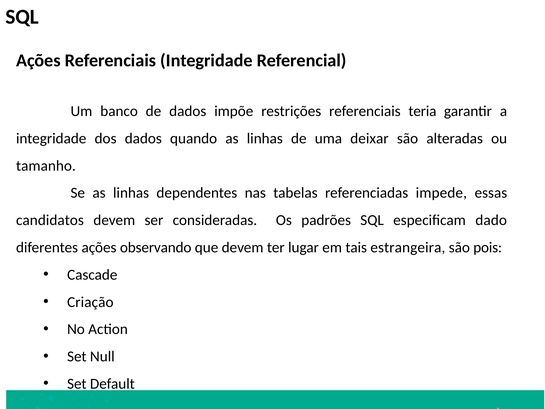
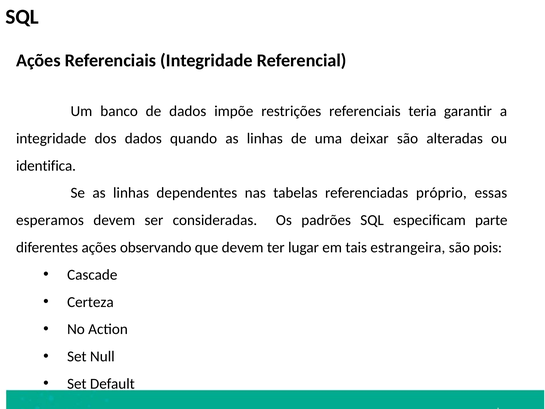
tamanho: tamanho -> identifica
impede: impede -> próprio
candidatos: candidatos -> esperamos
dado: dado -> parte
Criação: Criação -> Certeza
